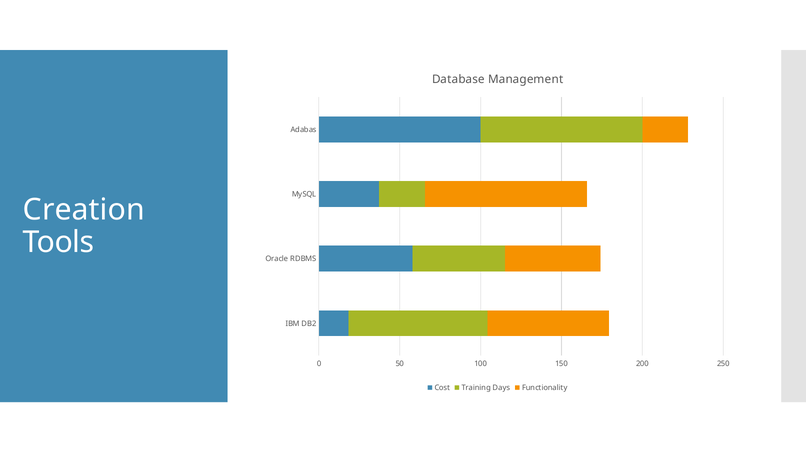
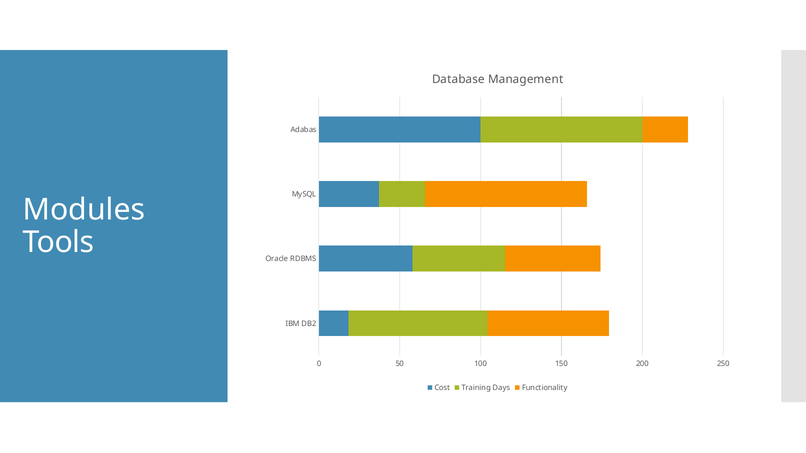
Creation: Creation -> Modules
